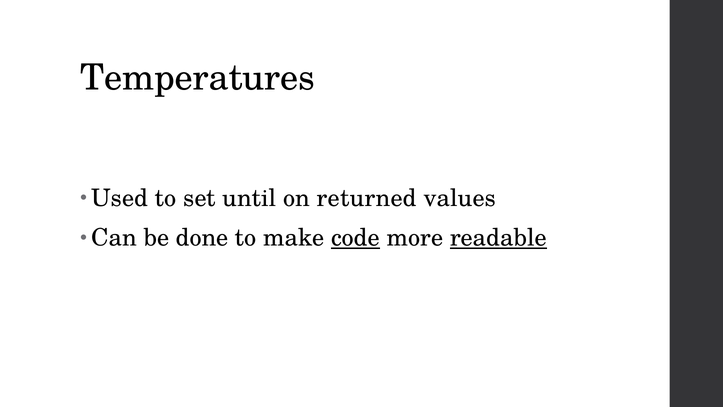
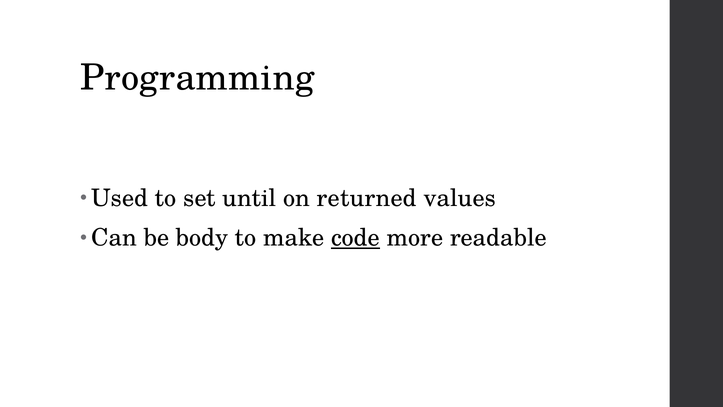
Temperatures: Temperatures -> Programming
done: done -> body
readable underline: present -> none
